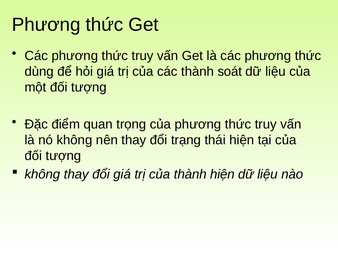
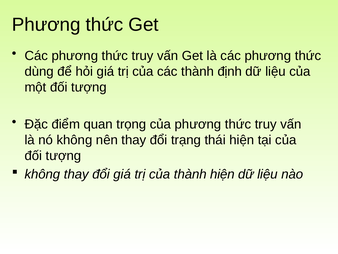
soát: soát -> định
